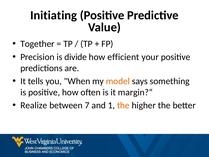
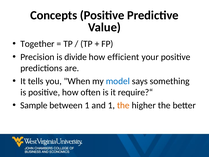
Initiating: Initiating -> Concepts
model colour: orange -> blue
margin?“: margin?“ -> require?“
Realize: Realize -> Sample
between 7: 7 -> 1
